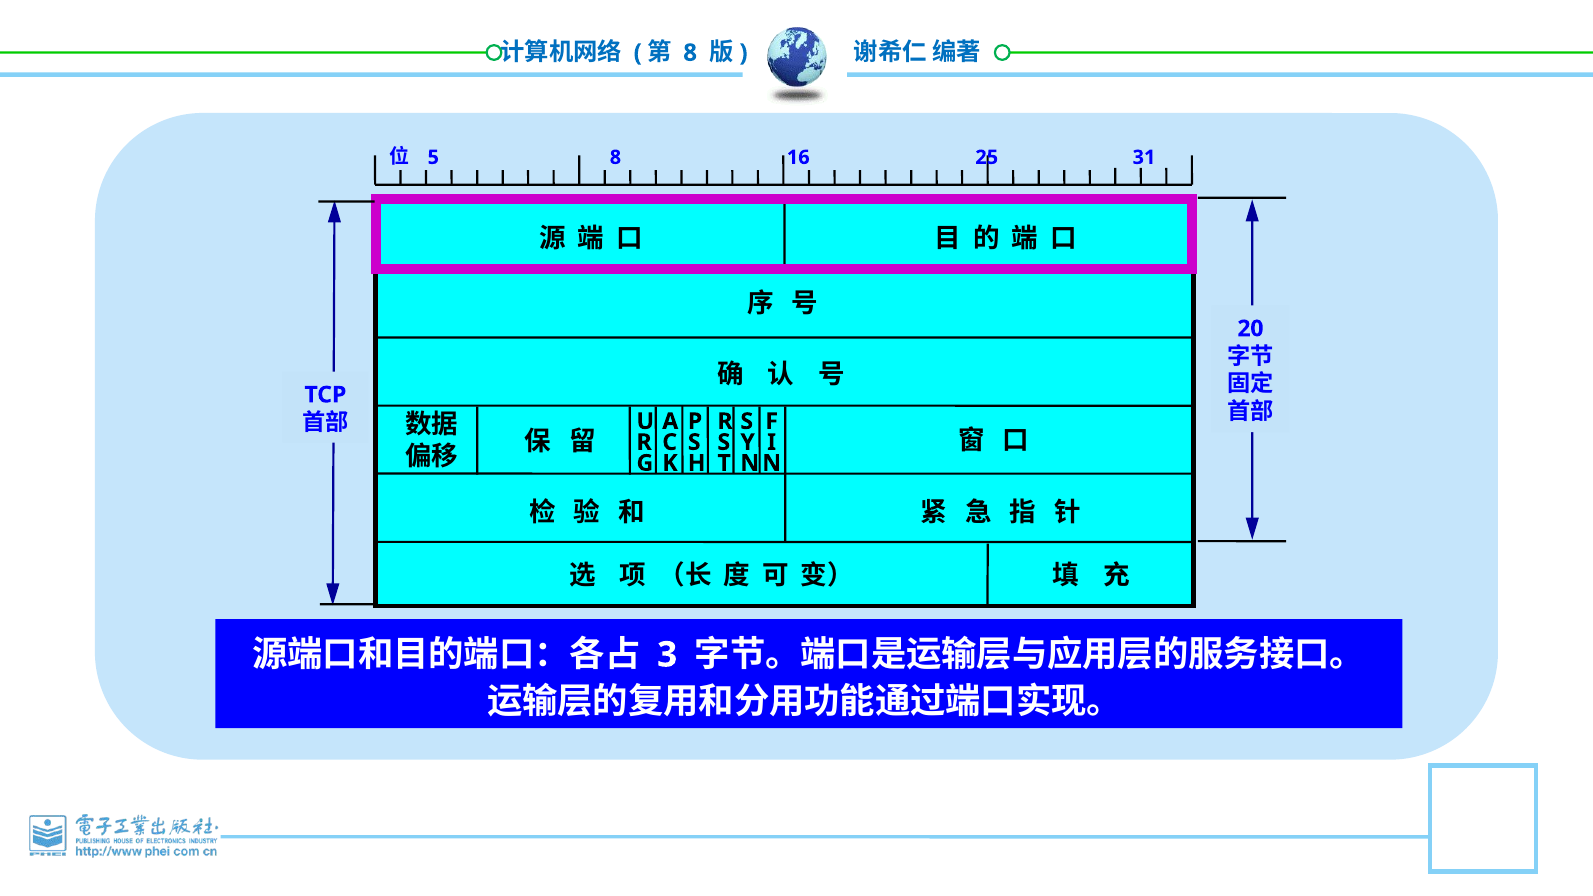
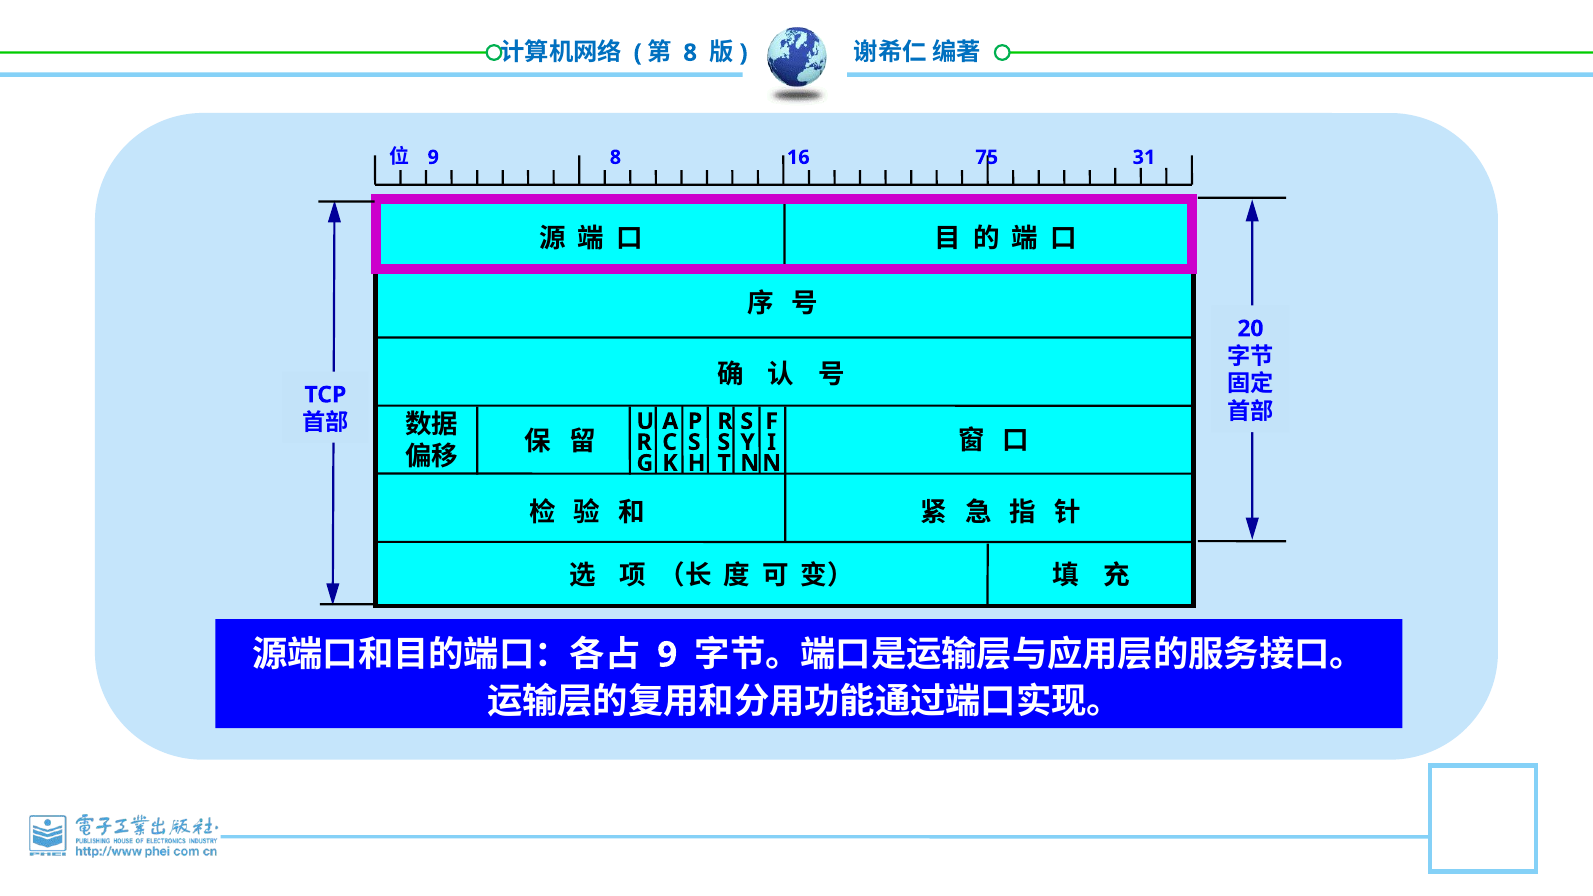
5 at (433, 157): 5 -> 9
25: 25 -> 75
3 at (667, 655): 3 -> 9
